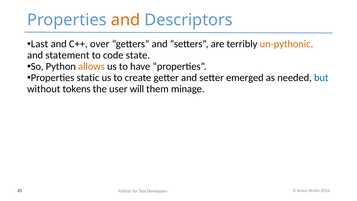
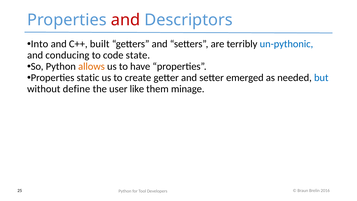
and at (125, 20) colour: orange -> red
Last: Last -> Into
over: over -> built
un-pythonic colour: orange -> blue
statement: statement -> conducing
tokens: tokens -> define
will: will -> like
